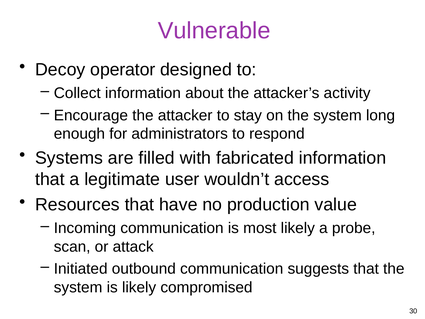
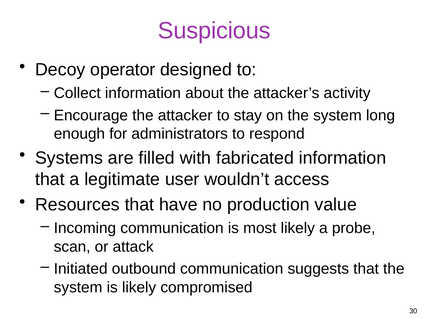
Vulnerable: Vulnerable -> Suspicious
